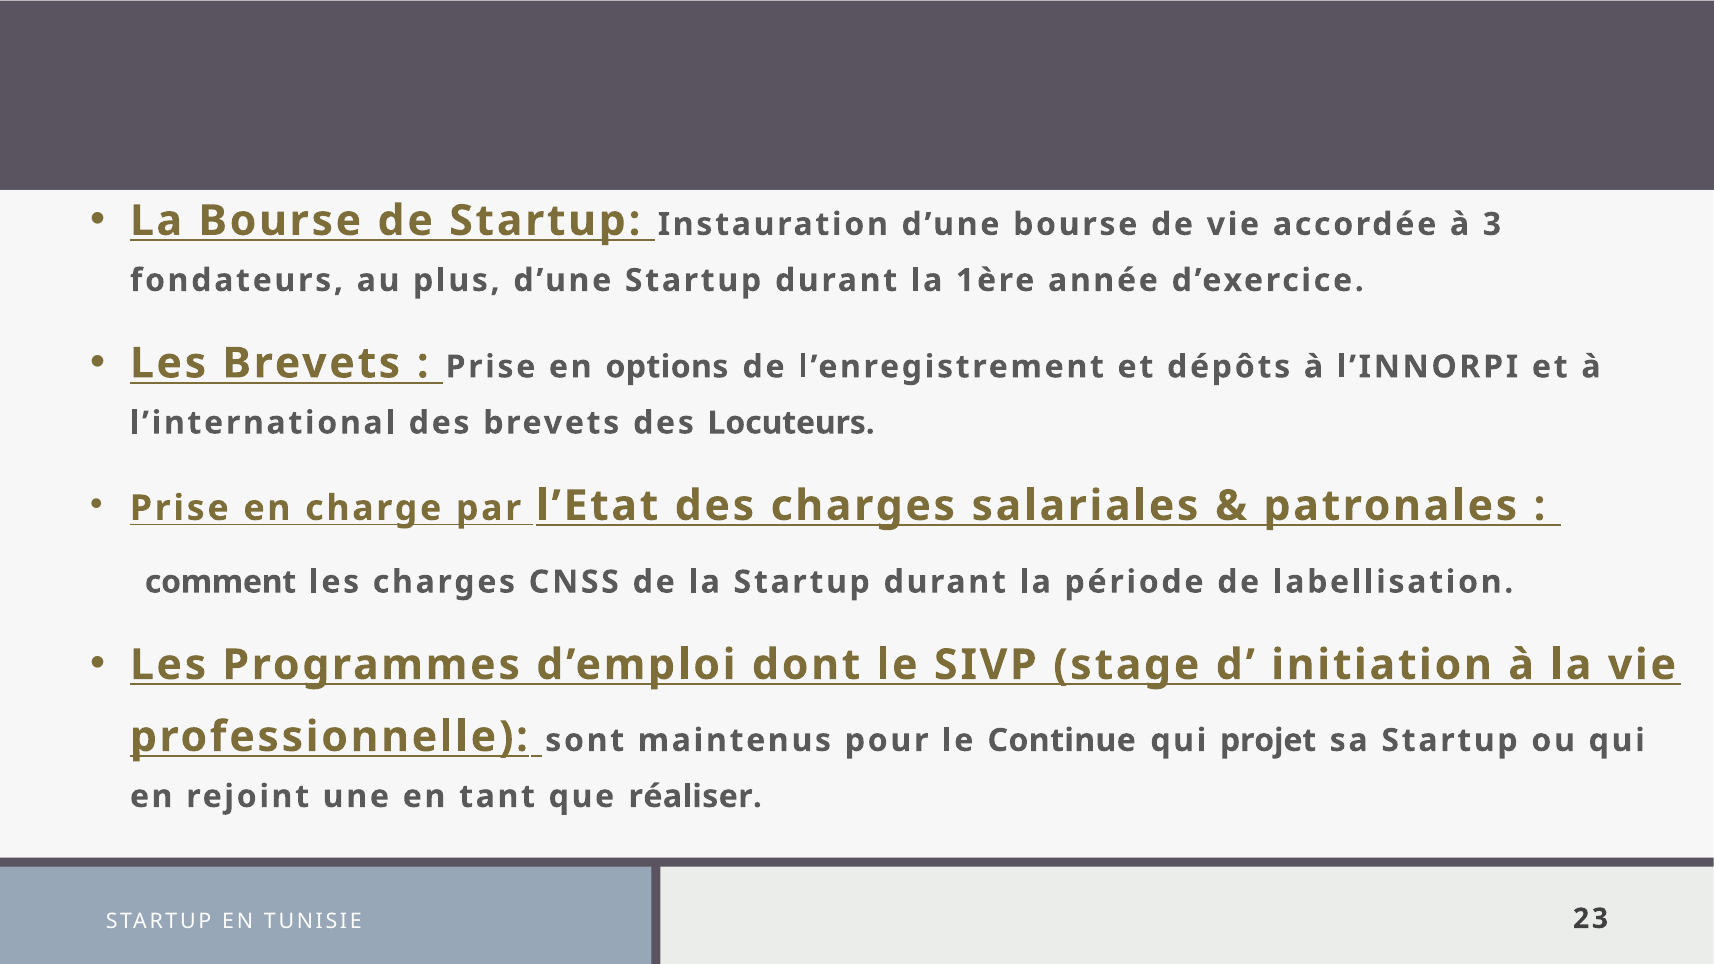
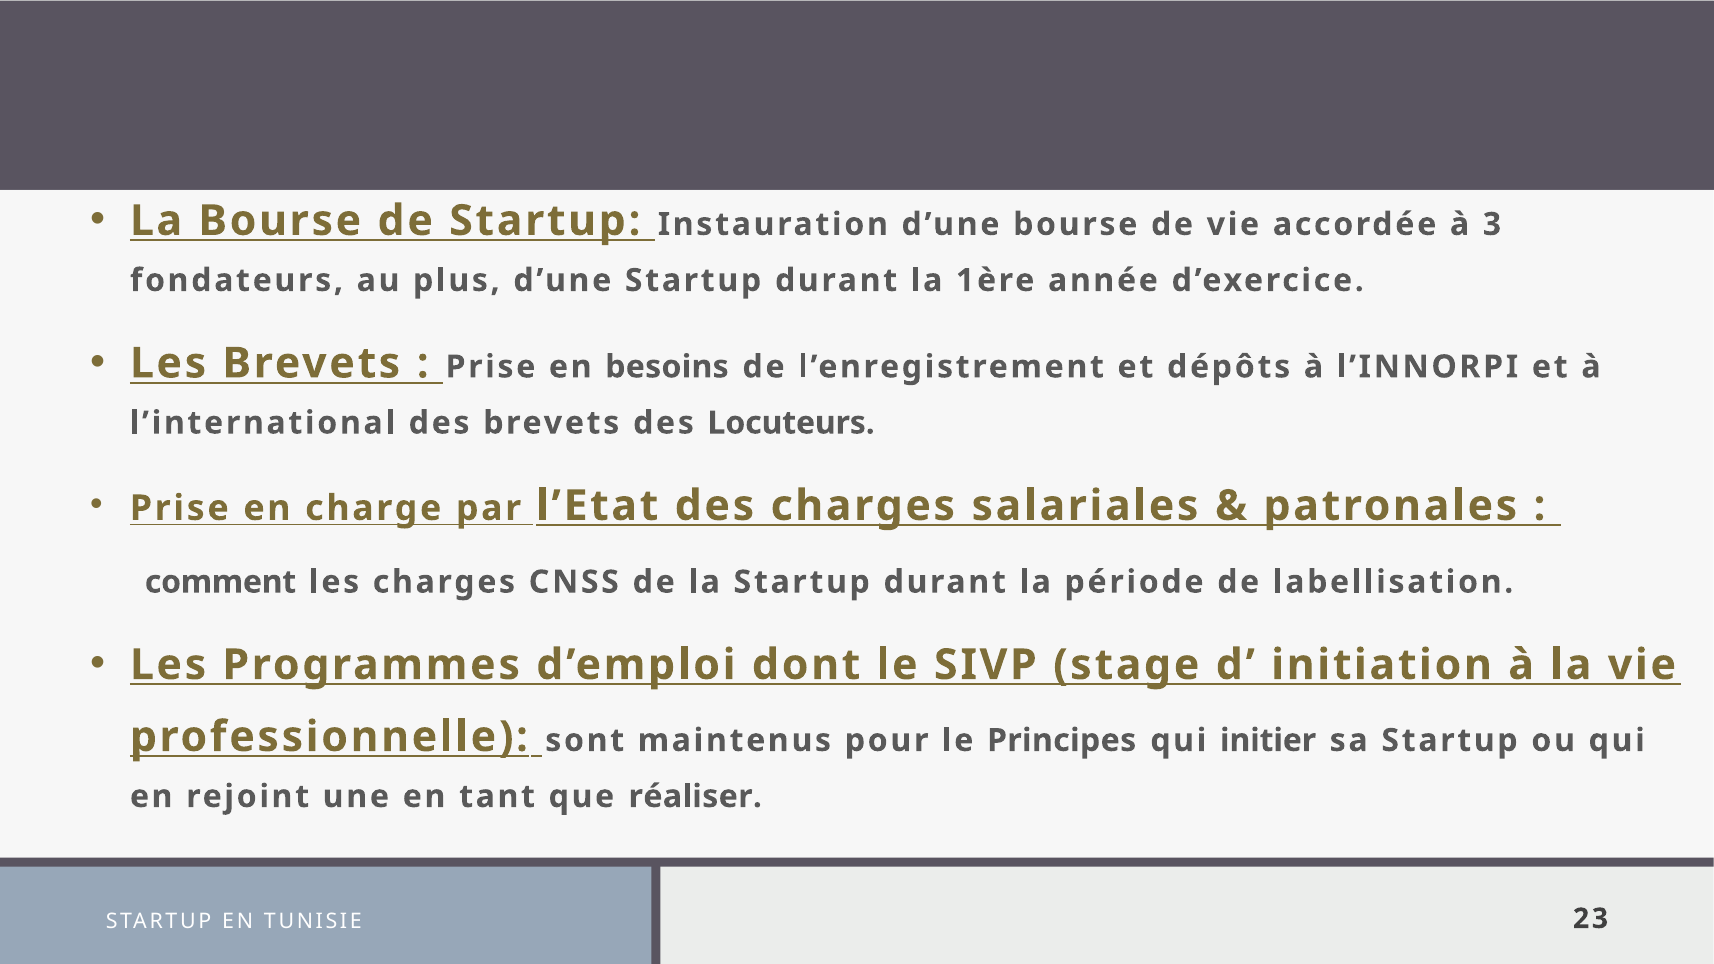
options: options -> besoins
Continue: Continue -> Principes
projet: projet -> initier
